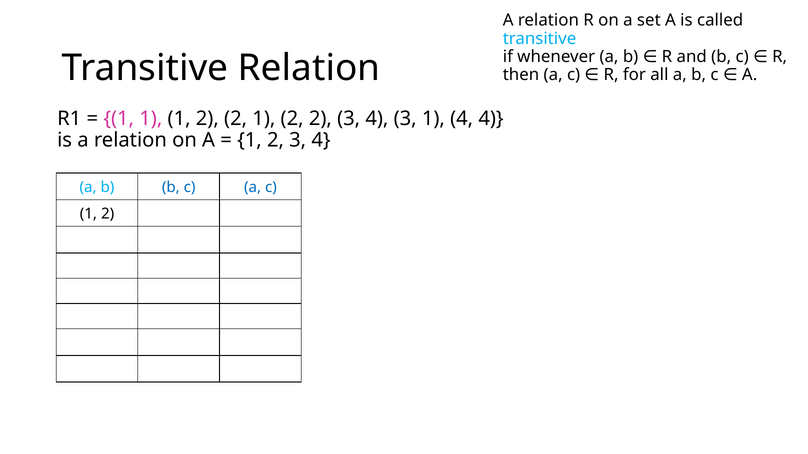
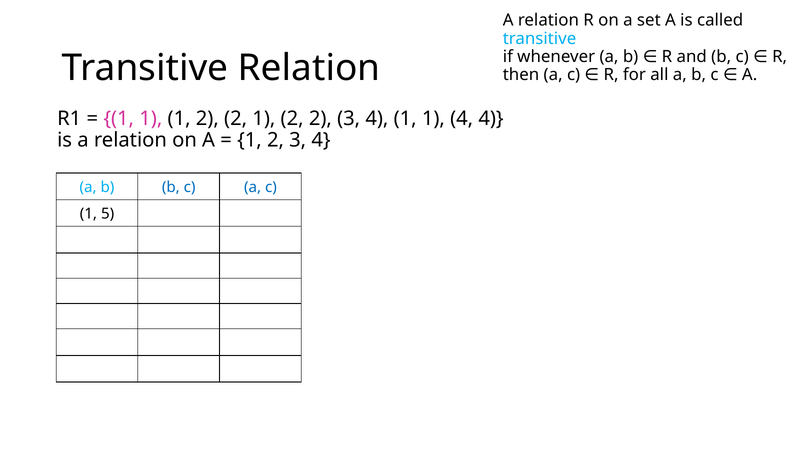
4 3: 3 -> 1
2 at (108, 214): 2 -> 5
